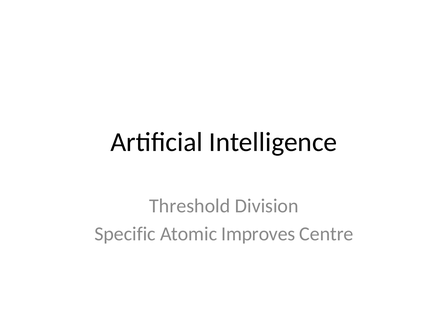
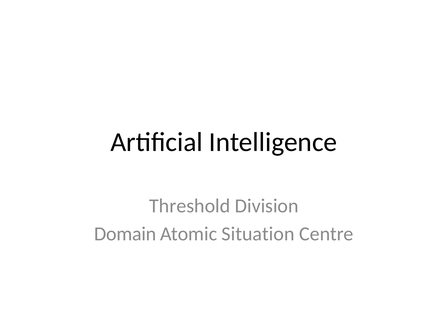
Specific: Specific -> Domain
Improves: Improves -> Situation
